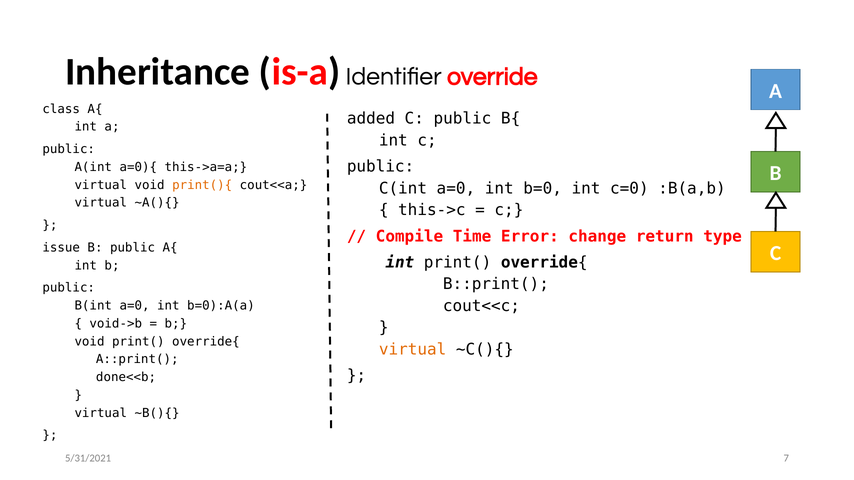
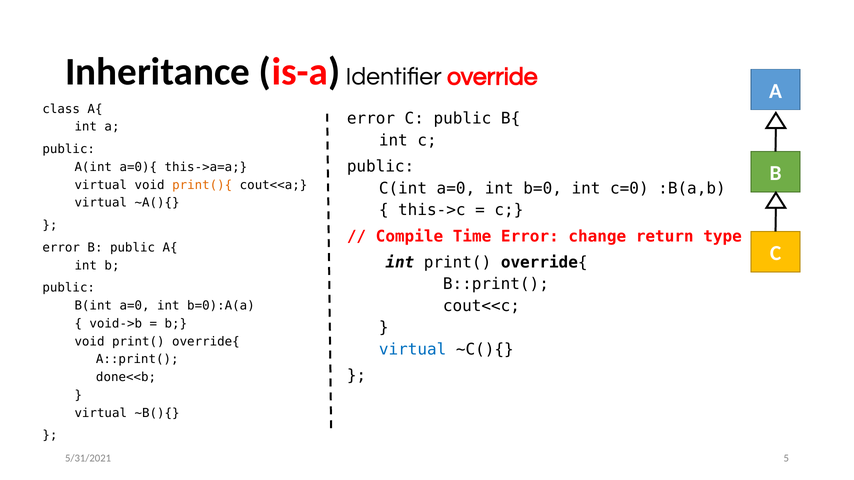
added at (371, 119): added -> error
issue at (61, 248): issue -> error
virtual at (413, 350) colour: orange -> blue
7: 7 -> 5
